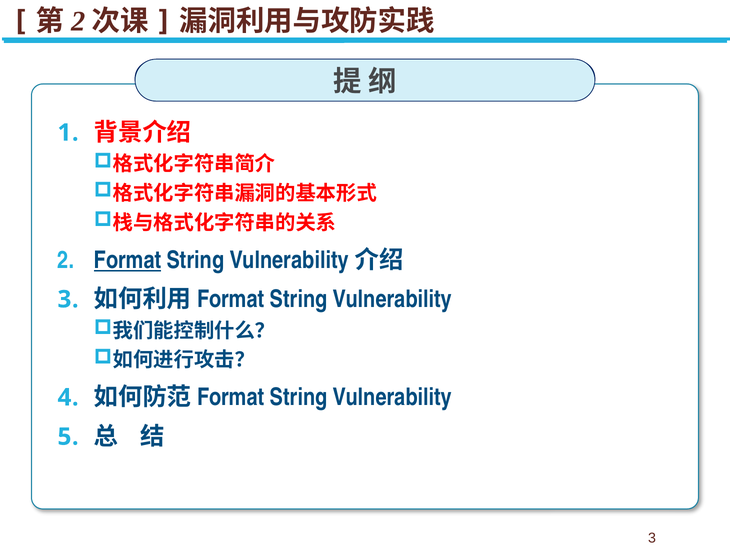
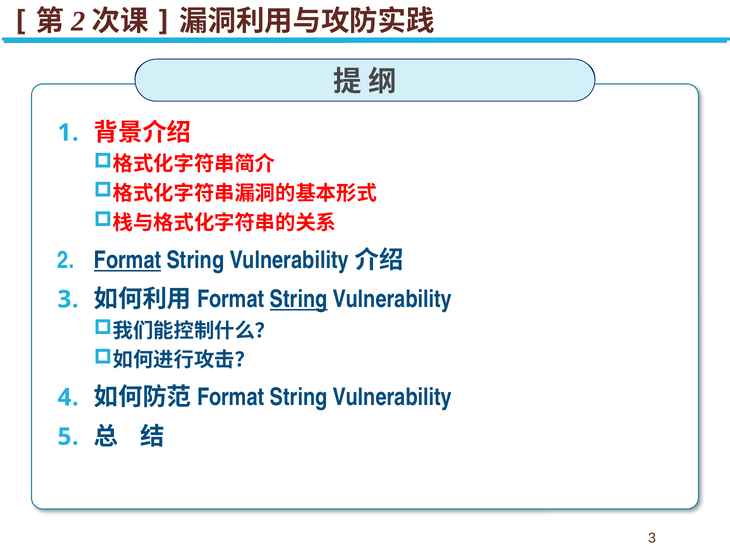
String at (299, 300) underline: none -> present
